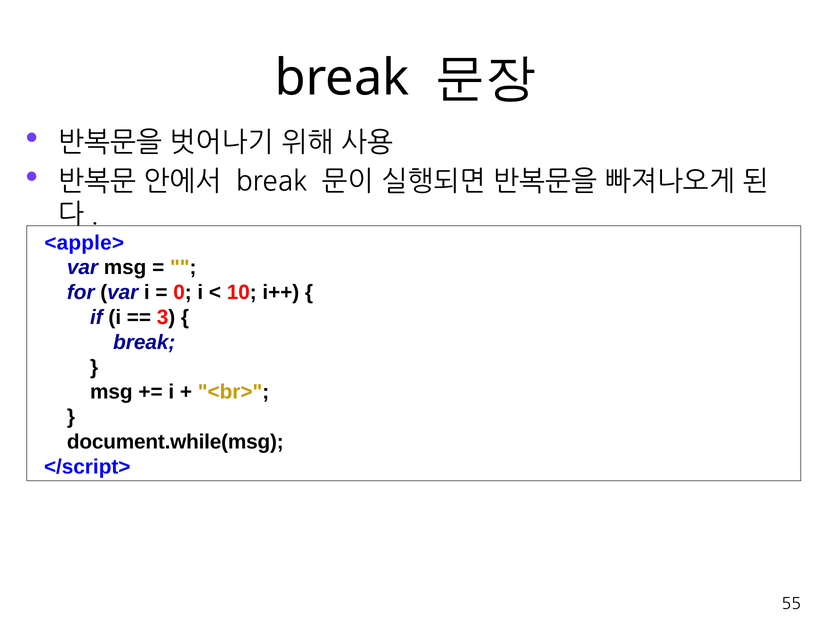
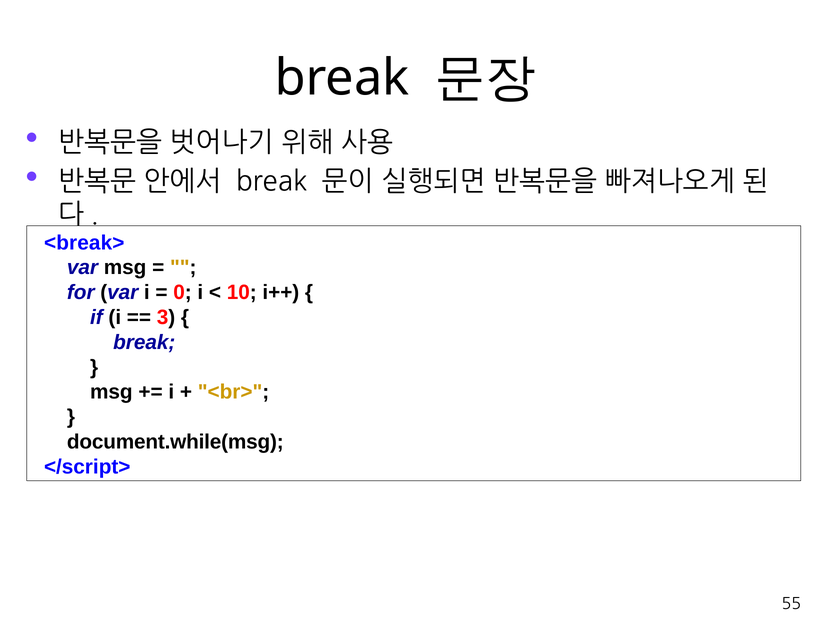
<apple>: <apple> -> <break>
